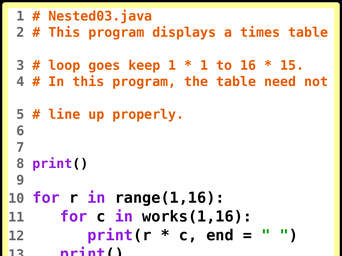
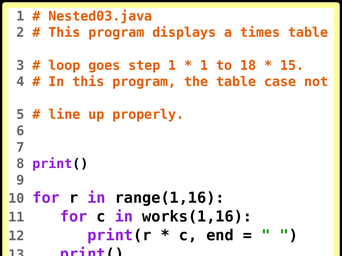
keep: keep -> step
16: 16 -> 18
need: need -> case
